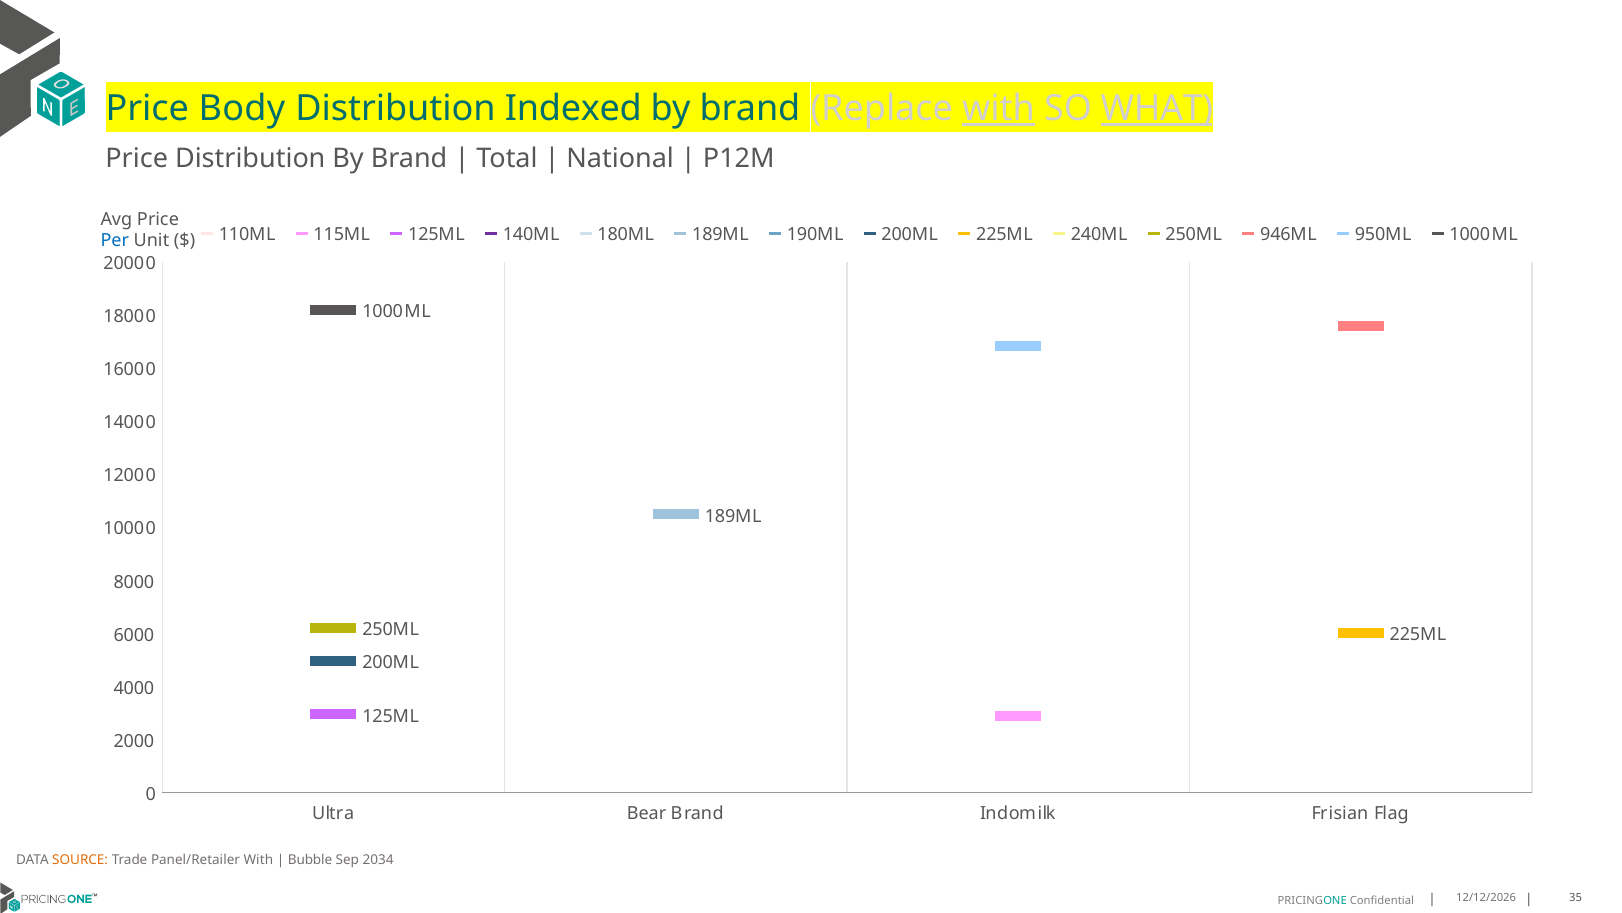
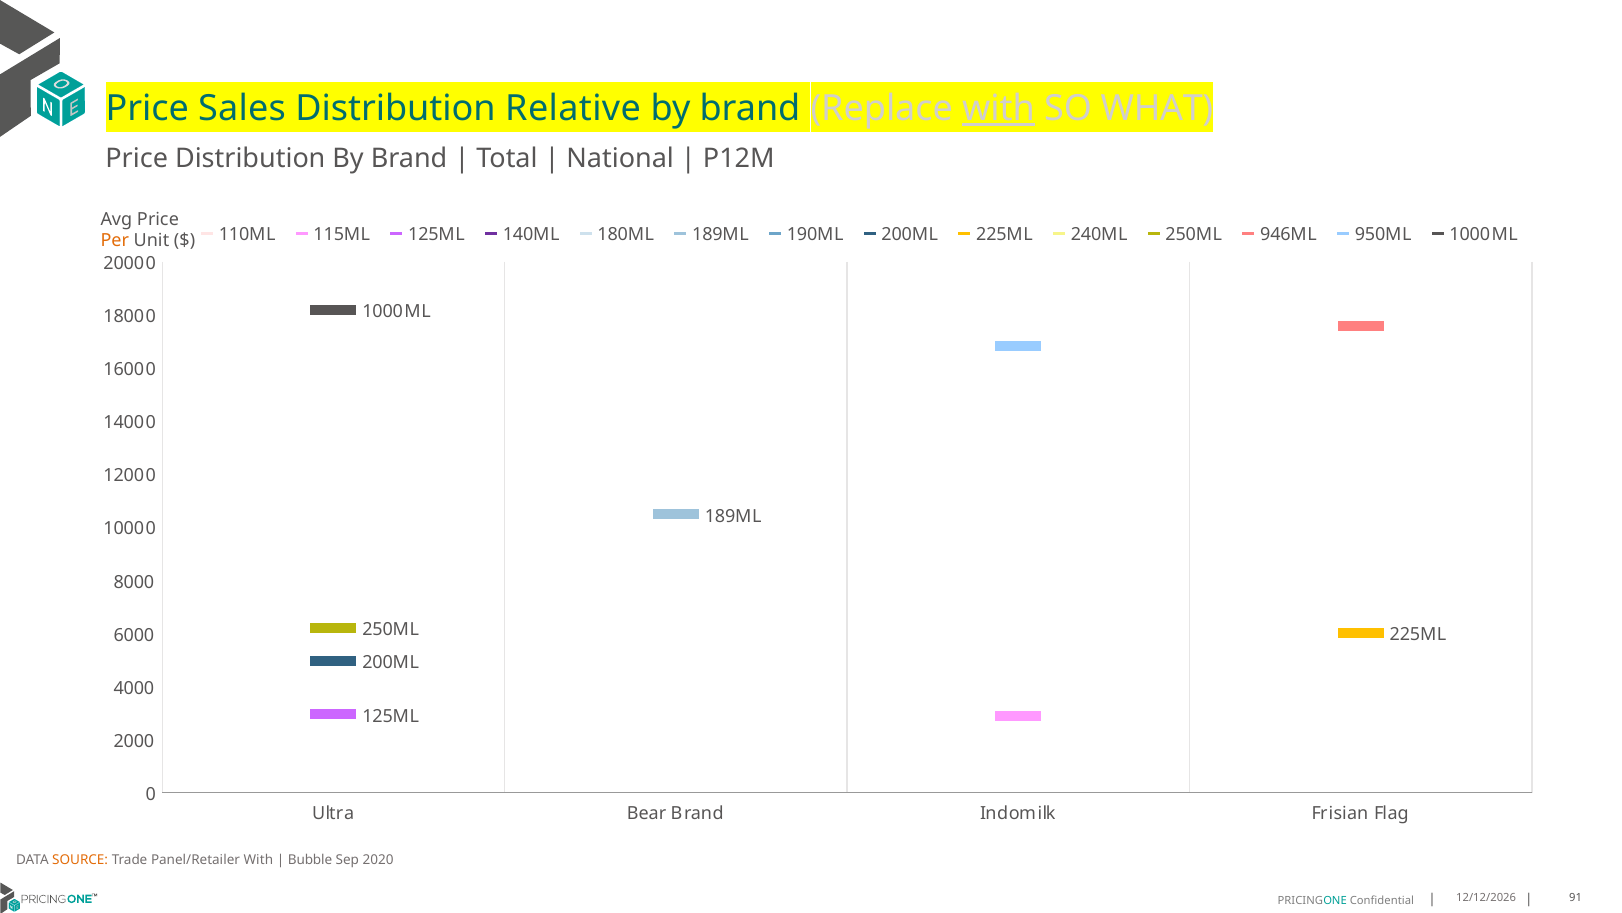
Body: Body -> Sales
Indexed: Indexed -> Relative
WHAT underline: present -> none
Per colour: blue -> orange
2034: 2034 -> 2020
35: 35 -> 91
